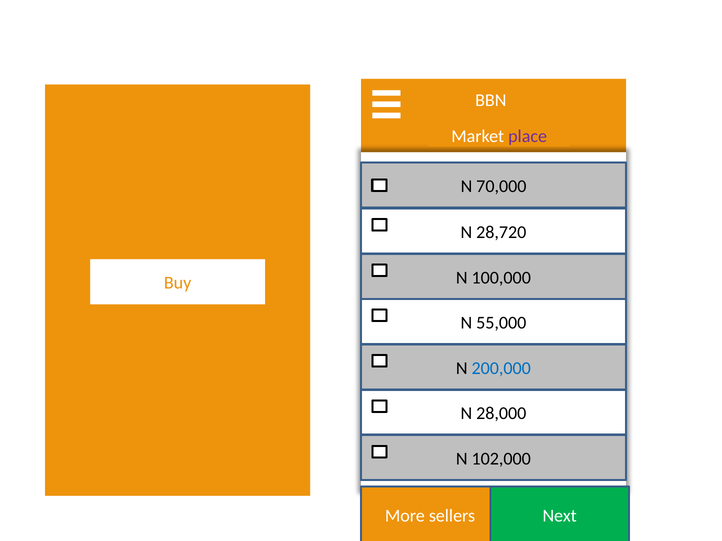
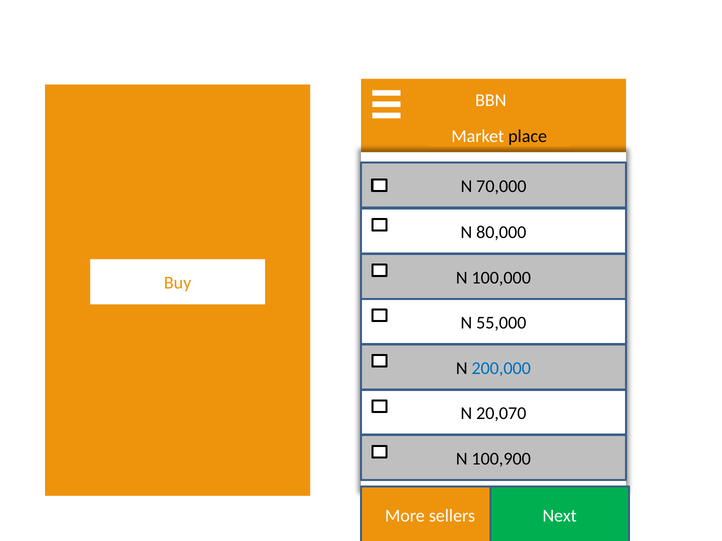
place colour: purple -> black
28,720: 28,720 -> 80,000
28,000: 28,000 -> 20,070
102,000: 102,000 -> 100,900
